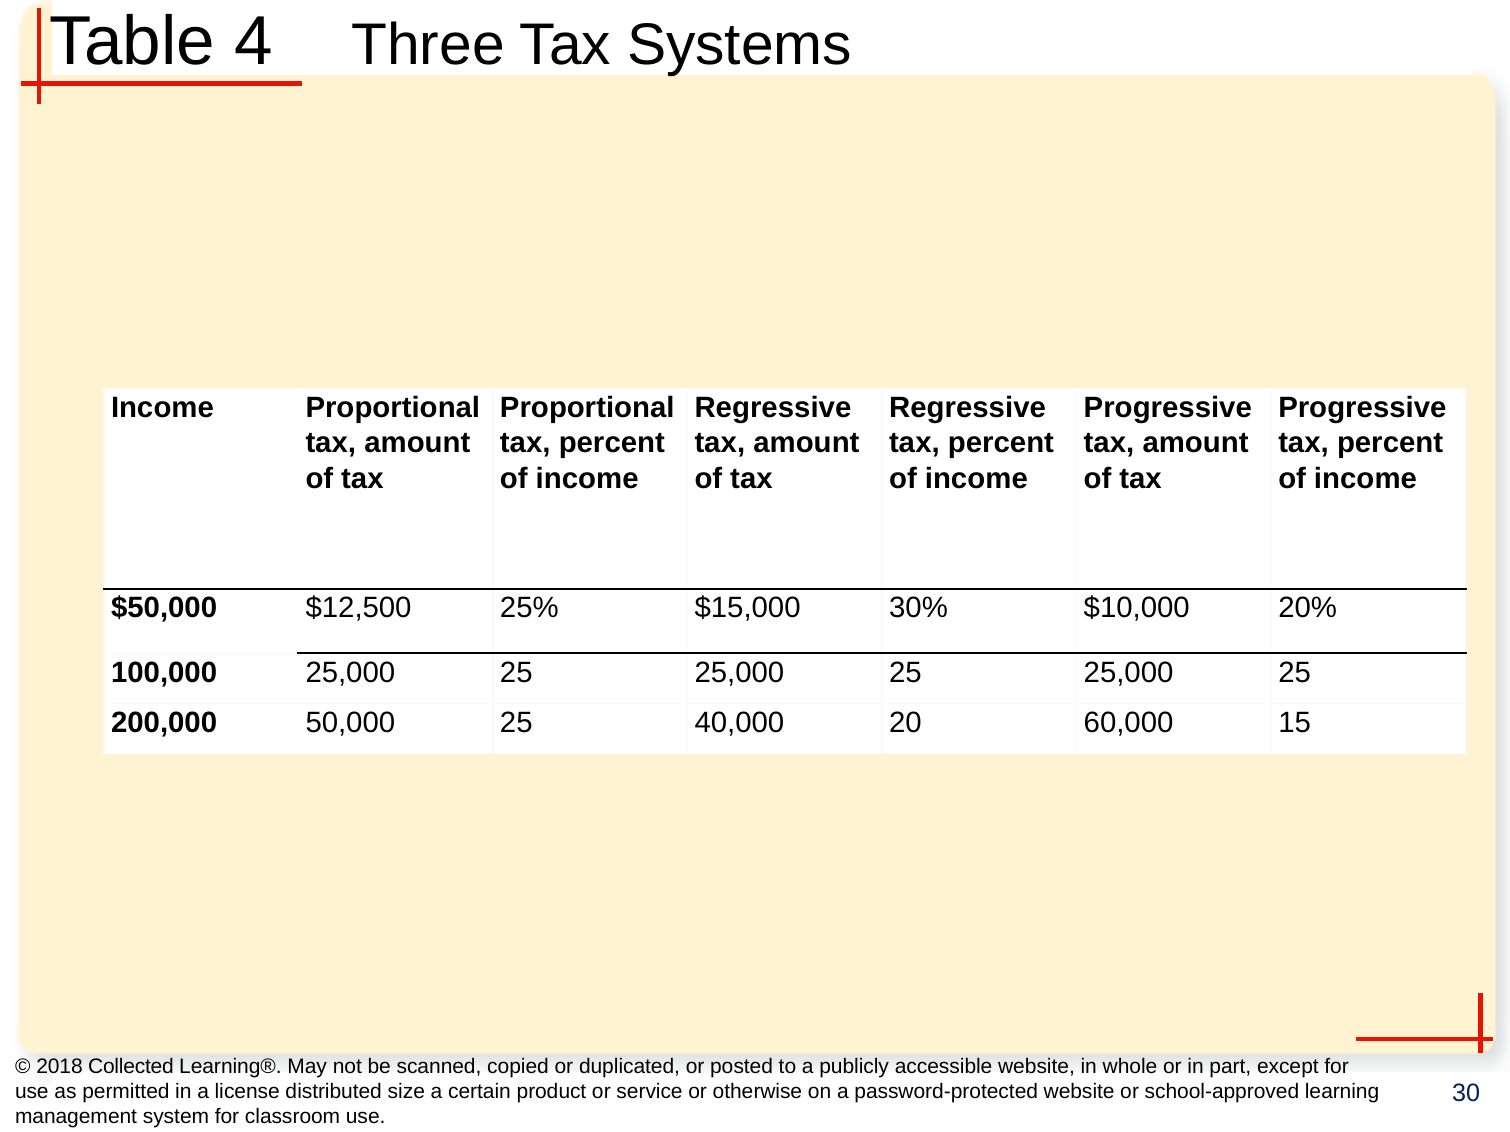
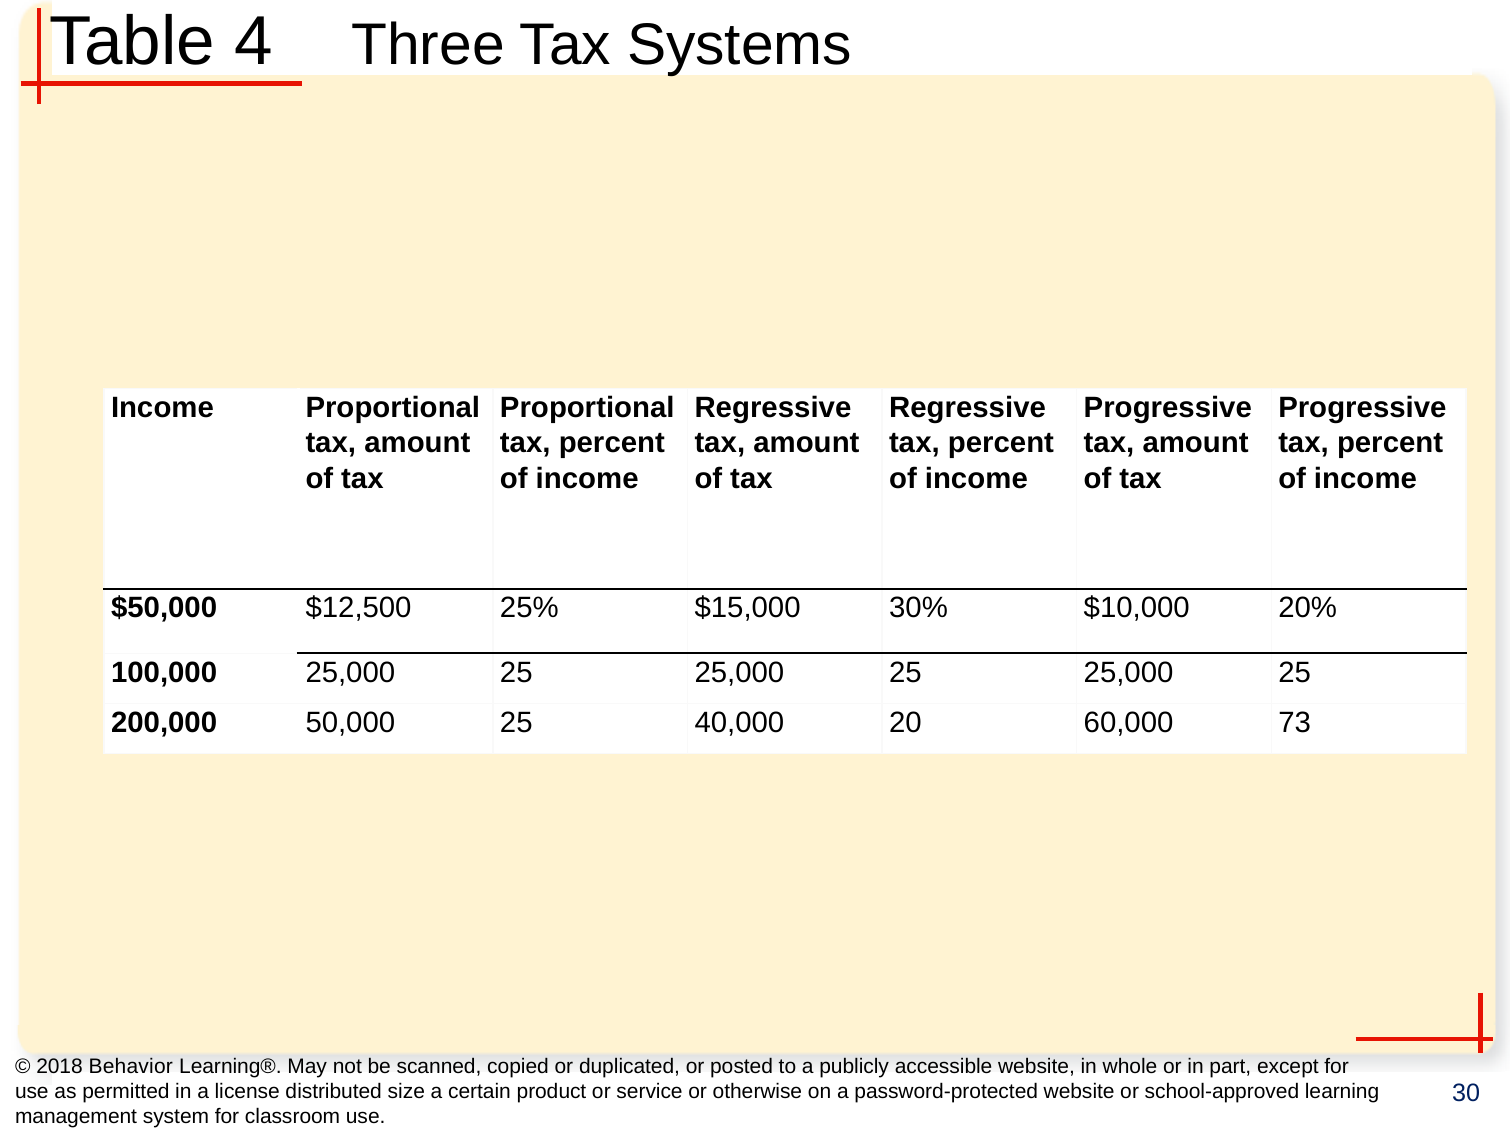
15: 15 -> 73
Collected: Collected -> Behavior
